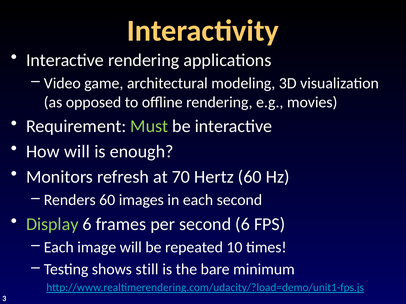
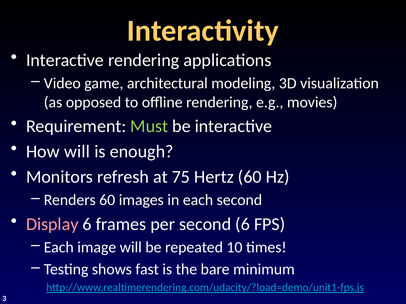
70: 70 -> 75
Display colour: light green -> pink
still: still -> fast
